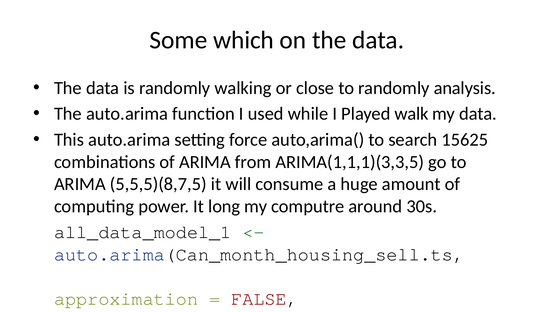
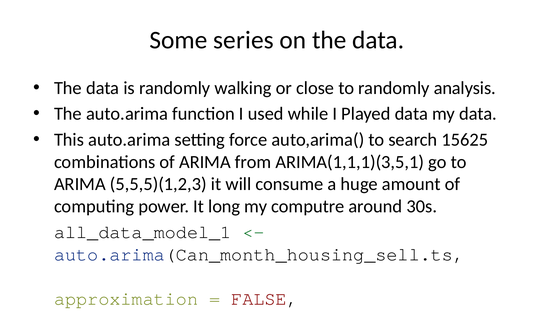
which: which -> series
Played walk: walk -> data
ARIMA(1,1,1)(3,3,5: ARIMA(1,1,1)(3,3,5 -> ARIMA(1,1,1)(3,5,1
5,5,5)(8,7,5: 5,5,5)(8,7,5 -> 5,5,5)(1,2,3
